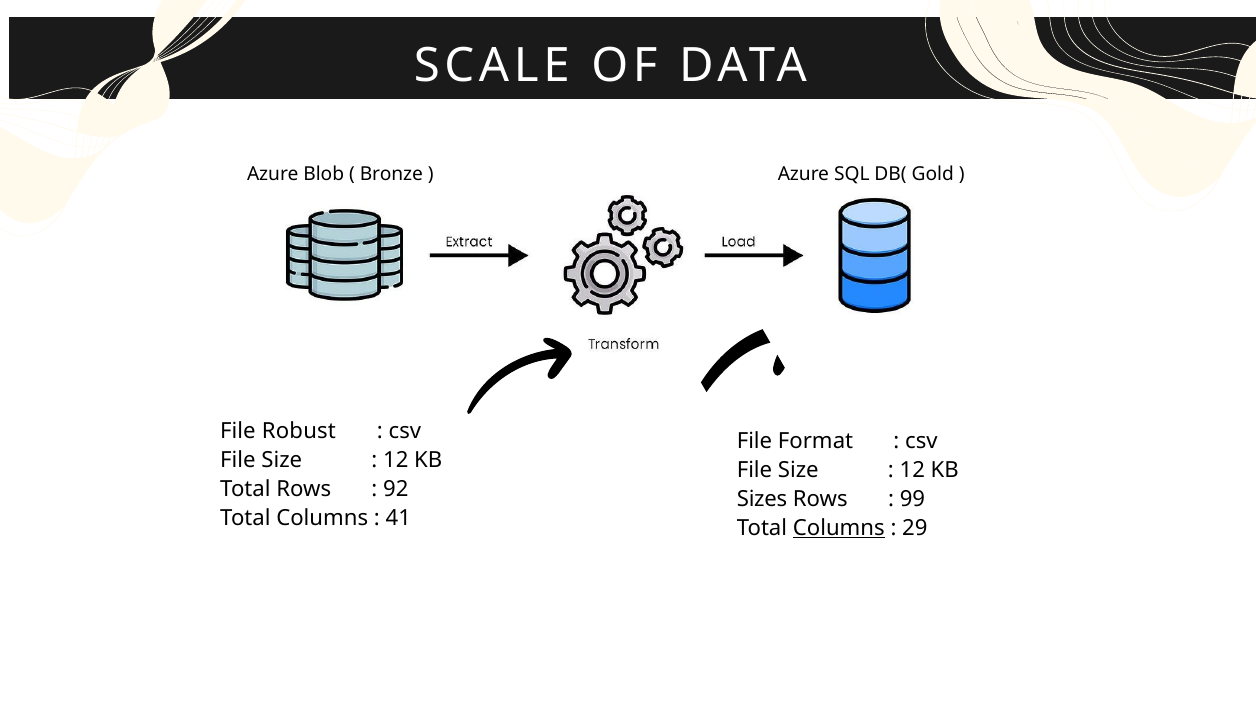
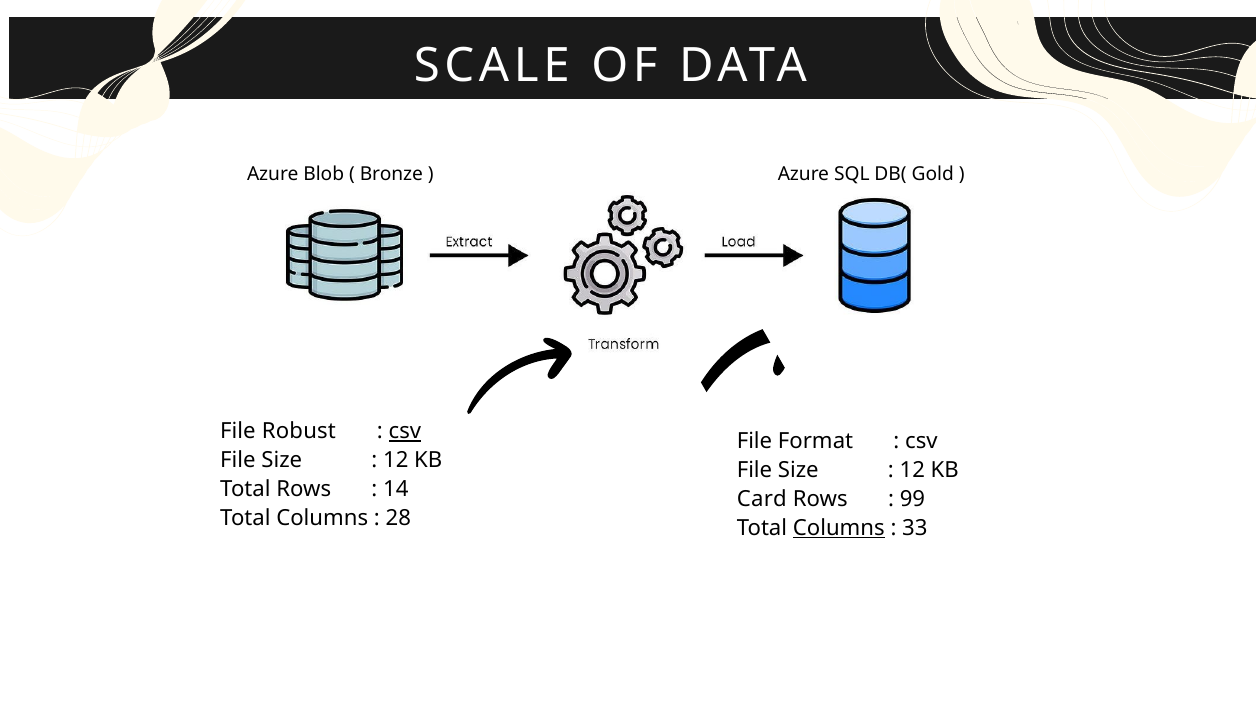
csv at (405, 431) underline: none -> present
92: 92 -> 14
Sizes: Sizes -> Card
41: 41 -> 28
29: 29 -> 33
